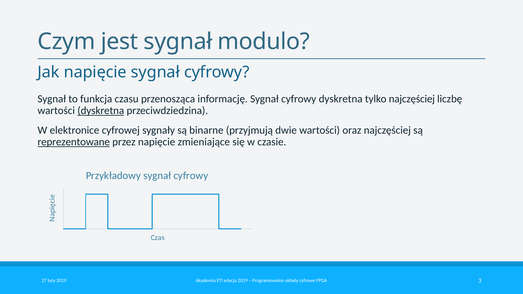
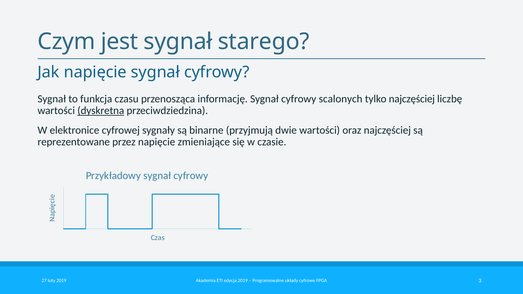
modulo: modulo -> starego
cyfrowy dyskretna: dyskretna -> scalonych
reprezentowane underline: present -> none
